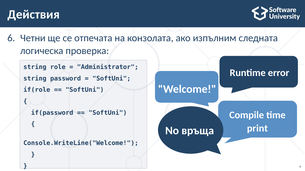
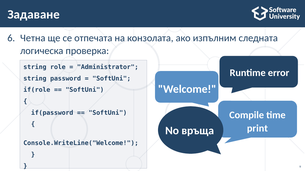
Действия: Действия -> Задаване
Четни: Четни -> Четна
